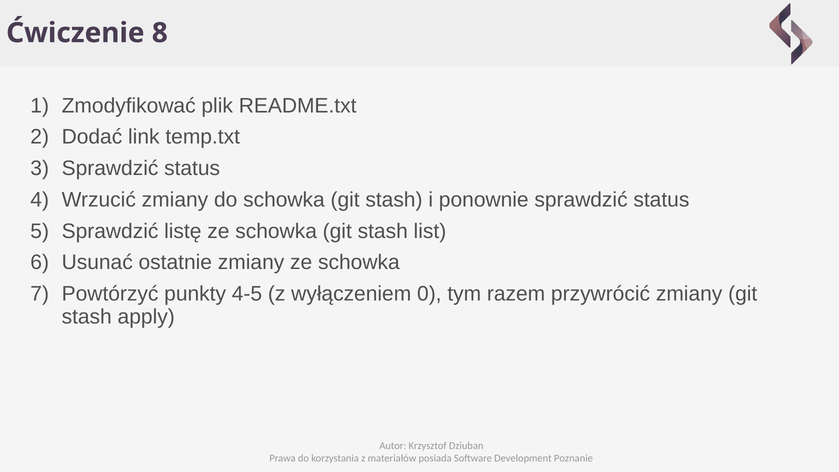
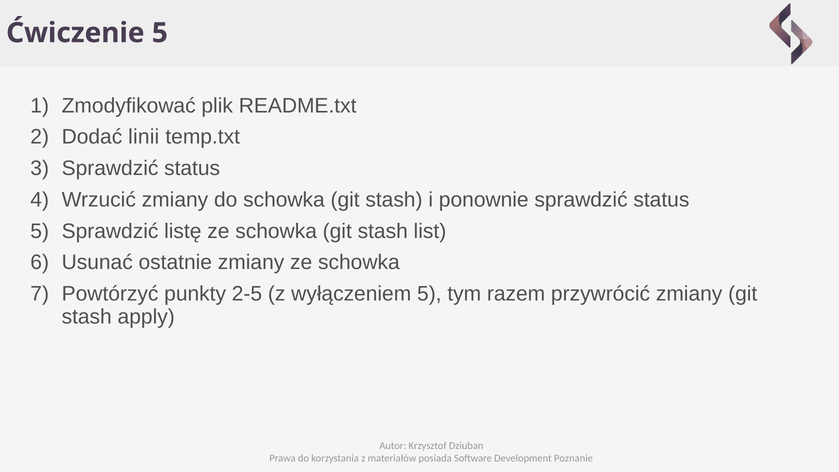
Ćwiczenie 8: 8 -> 5
link: link -> linii
4-5: 4-5 -> 2-5
wyłączeniem 0: 0 -> 5
